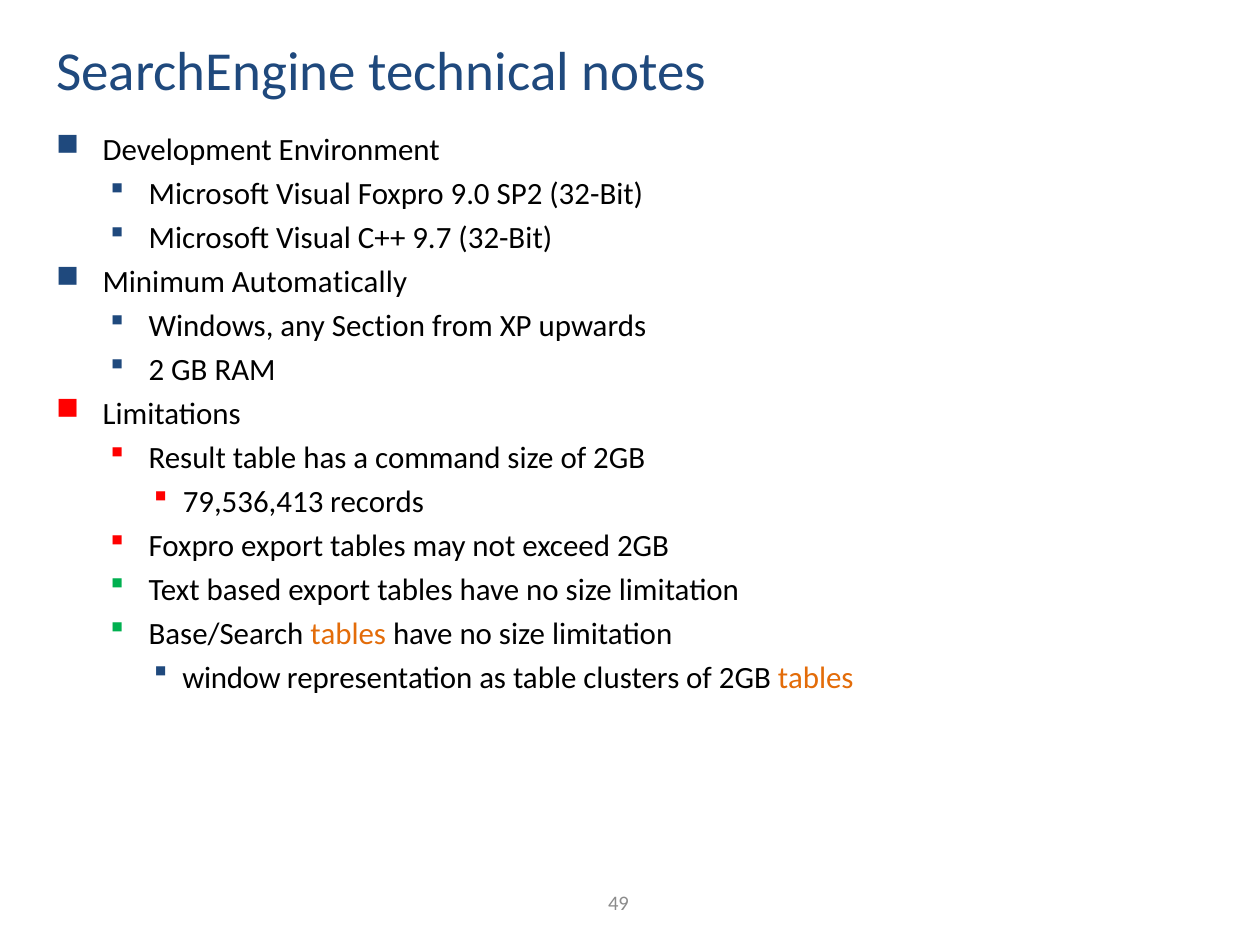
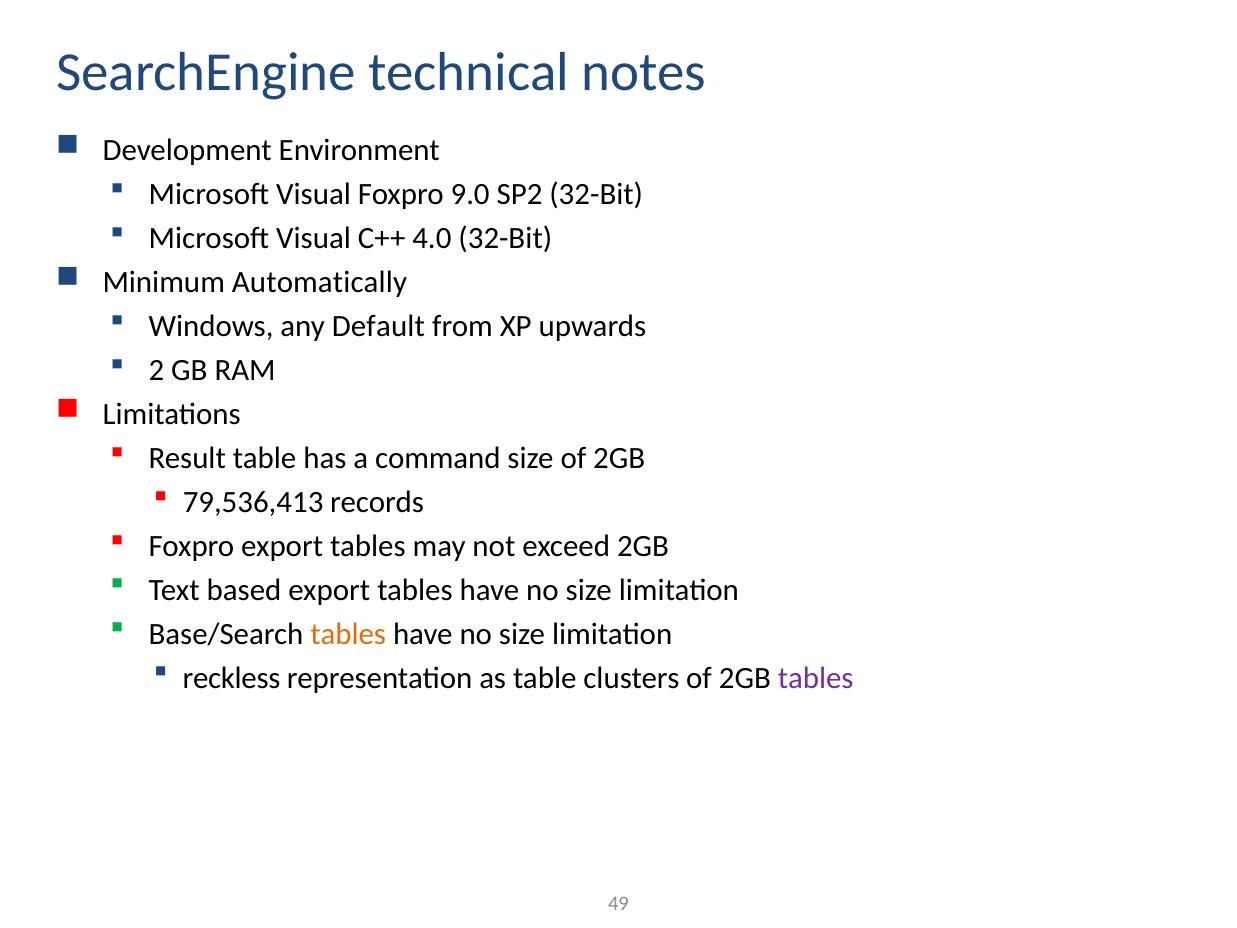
9.7: 9.7 -> 4.0
Section: Section -> Default
window: window -> reckless
tables at (816, 678) colour: orange -> purple
